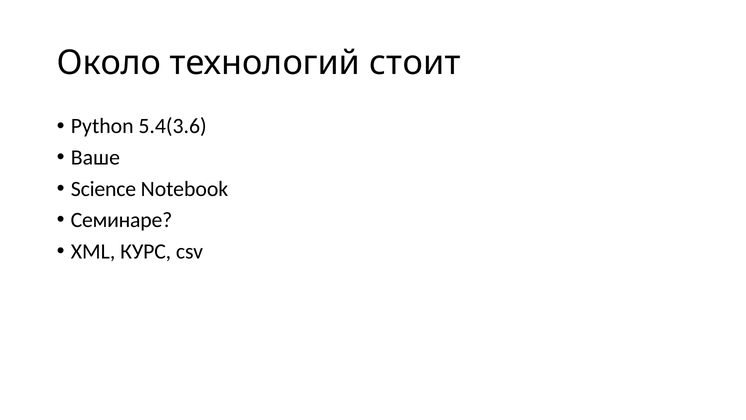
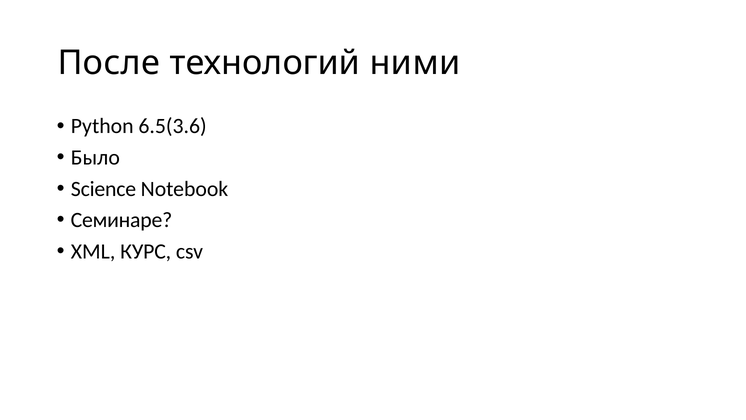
Около: Около -> После
стоит: стоит -> ними
5.4(3.6: 5.4(3.6 -> 6.5(3.6
Ваше: Ваше -> Было
